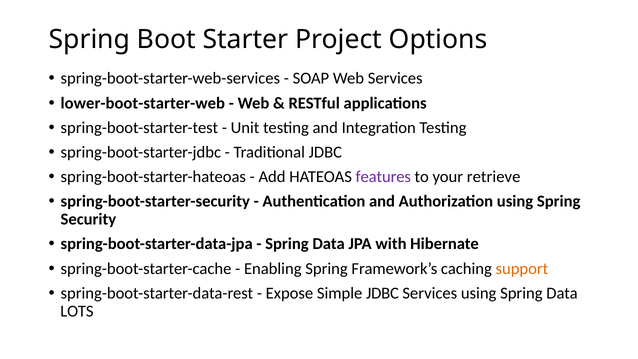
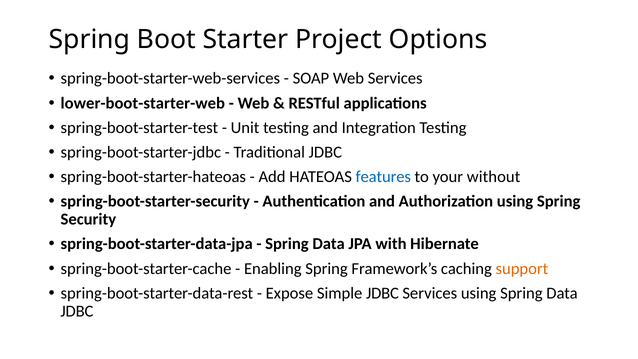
features colour: purple -> blue
retrieve: retrieve -> without
LOTS at (77, 311): LOTS -> JDBC
